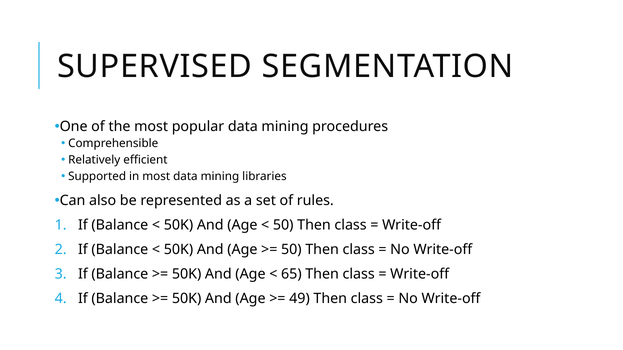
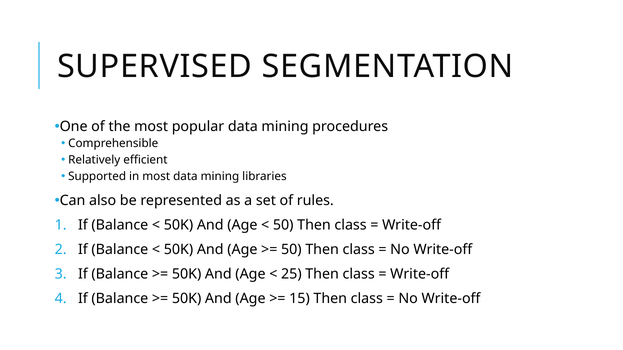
65: 65 -> 25
49: 49 -> 15
